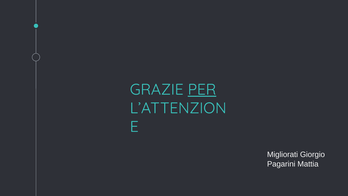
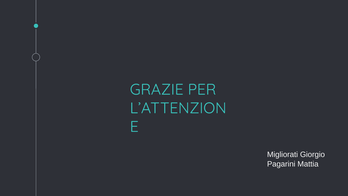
PER underline: present -> none
